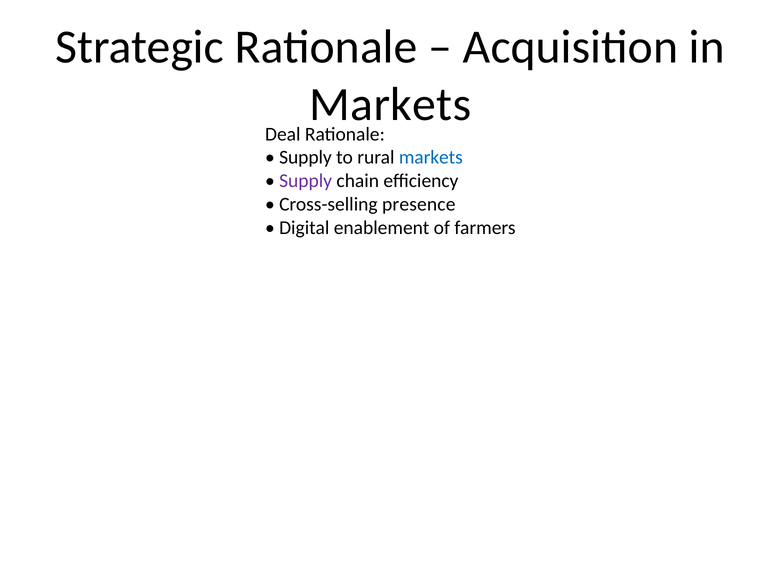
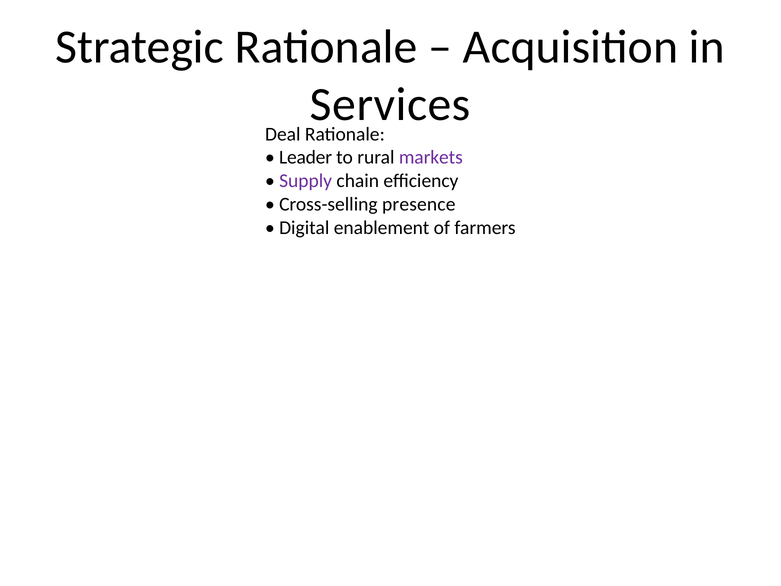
Markets at (390, 104): Markets -> Services
Supply at (305, 157): Supply -> Leader
markets at (431, 157) colour: blue -> purple
